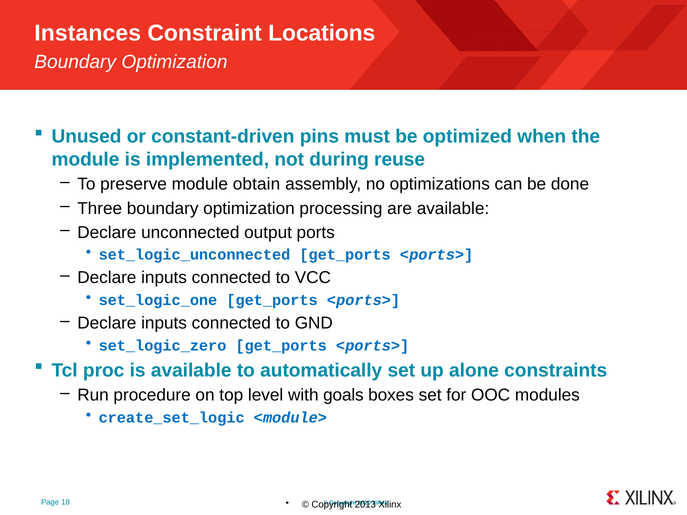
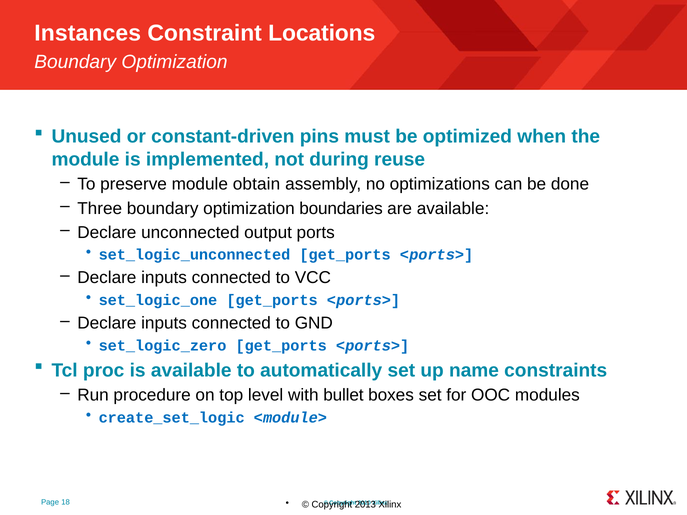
processing: processing -> boundaries
alone: alone -> name
goals: goals -> bullet
